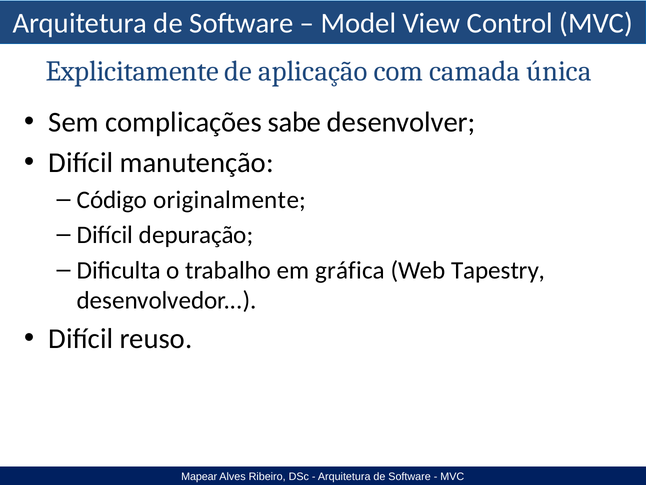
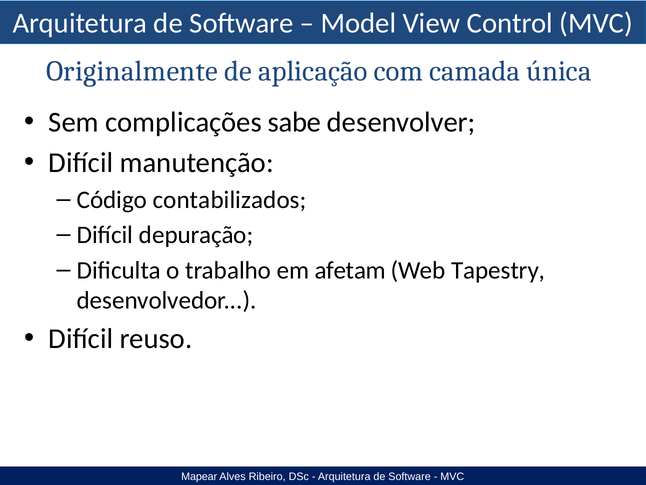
Explicitamente: Explicitamente -> Originalmente
originalmente: originalmente -> contabilizados
gráfica: gráfica -> afetam
